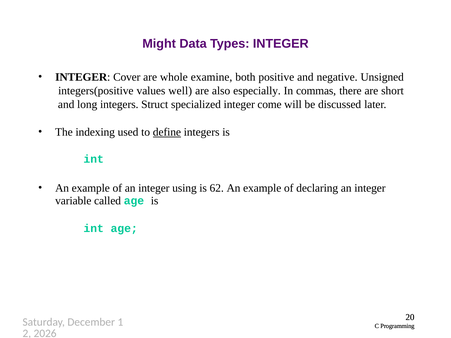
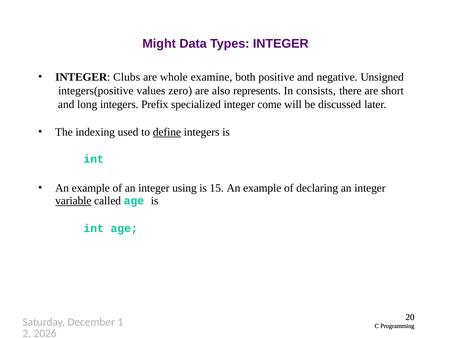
Cover: Cover -> Clubs
well: well -> zero
especially: especially -> represents
commas: commas -> consists
Struct: Struct -> Prefix
62: 62 -> 15
variable underline: none -> present
